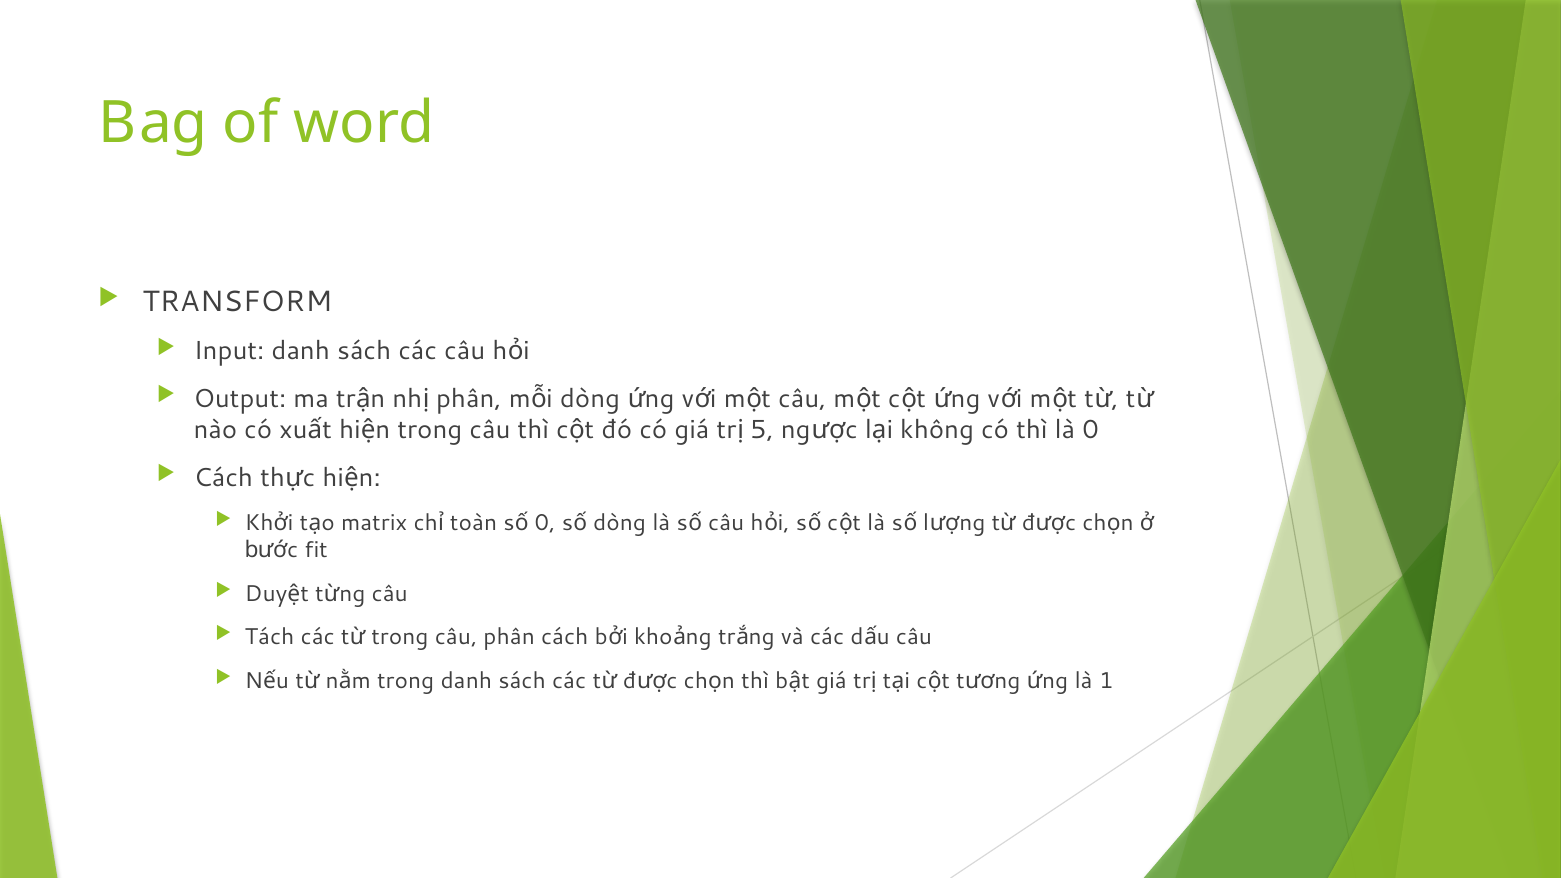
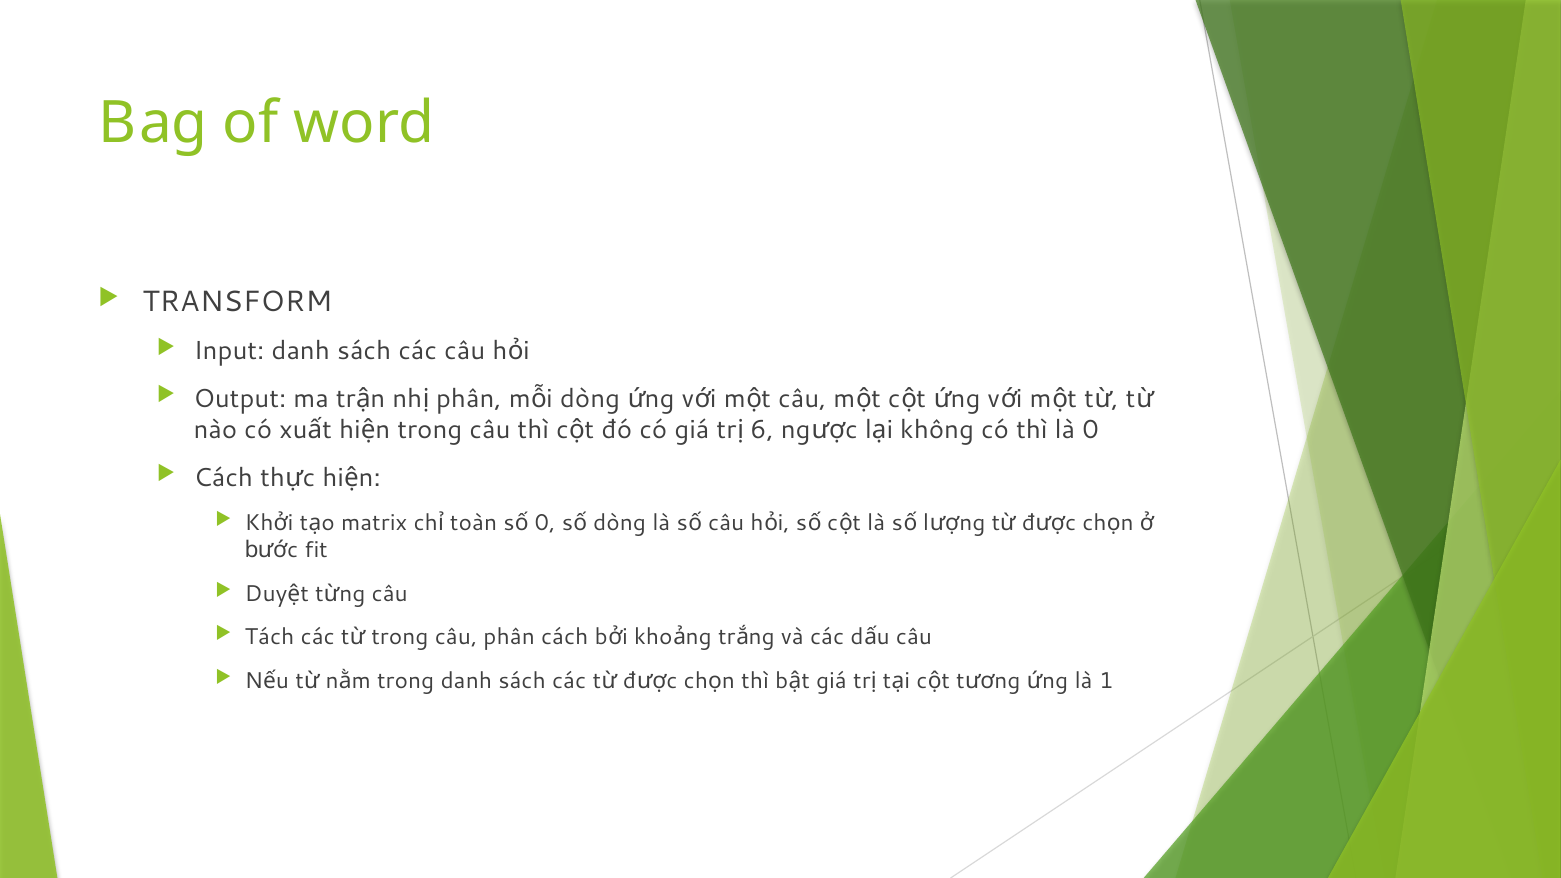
5: 5 -> 6
